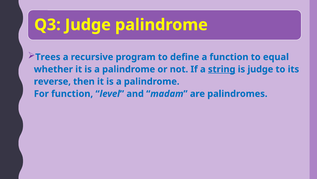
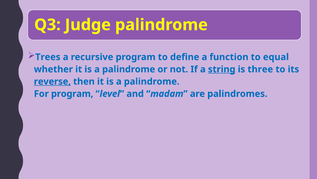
is judge: judge -> three
reverse underline: none -> present
For function: function -> program
